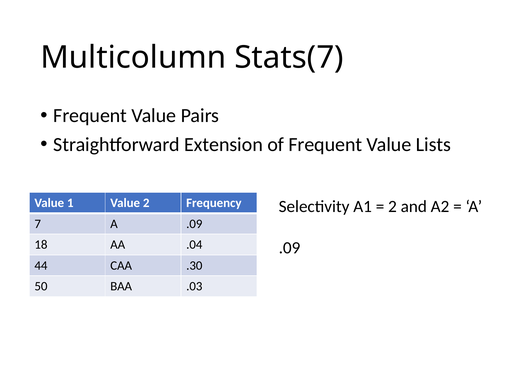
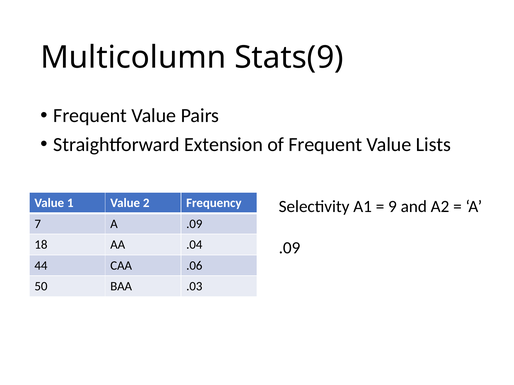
Stats(7: Stats(7 -> Stats(9
2 at (392, 207): 2 -> 9
.30: .30 -> .06
